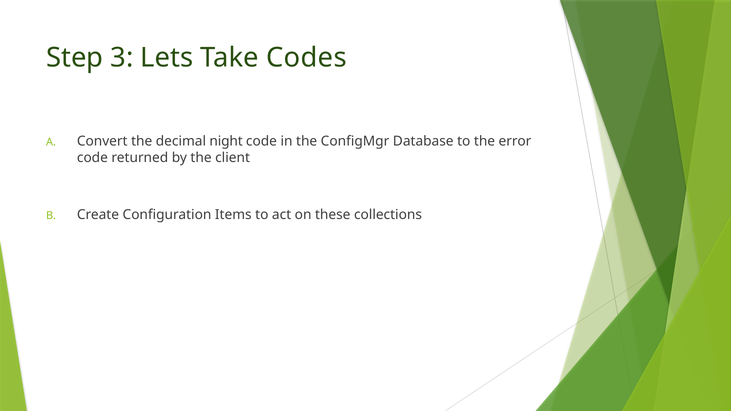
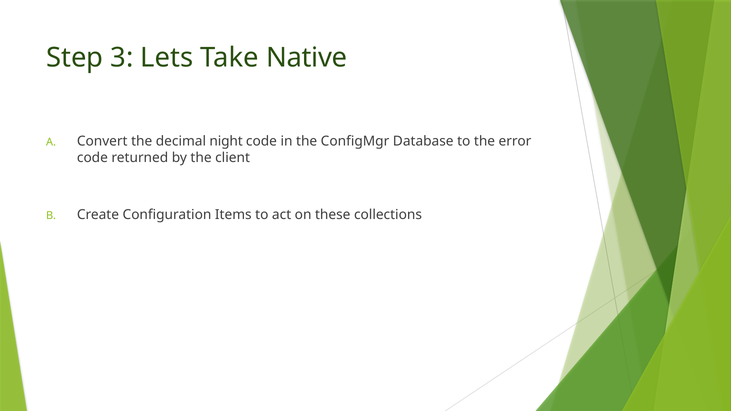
Codes: Codes -> Native
